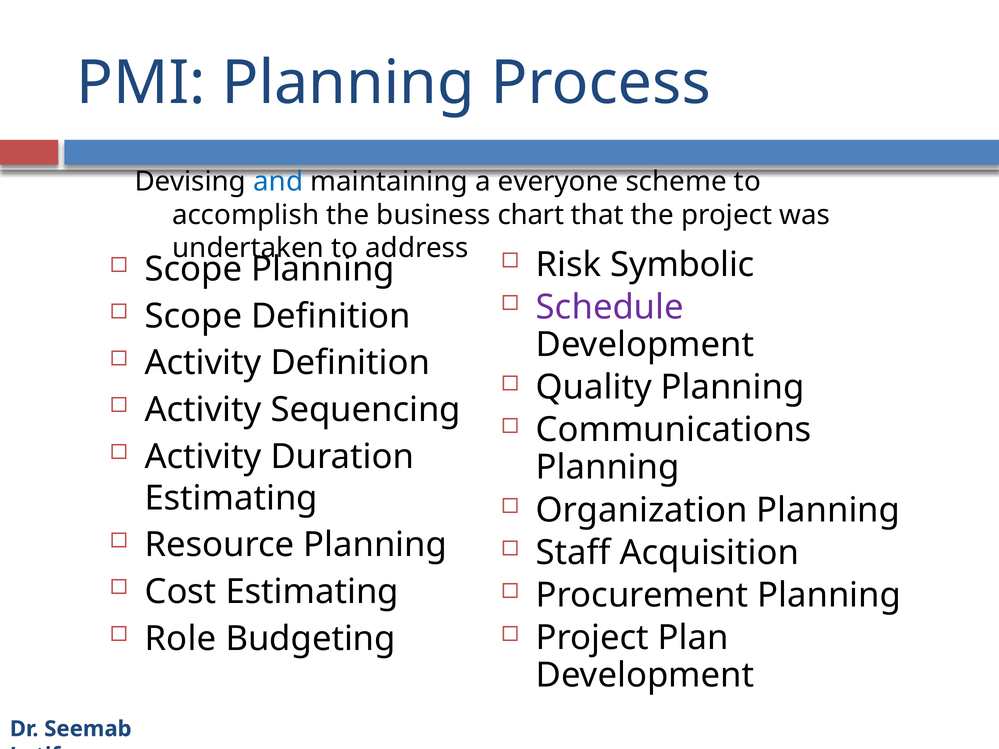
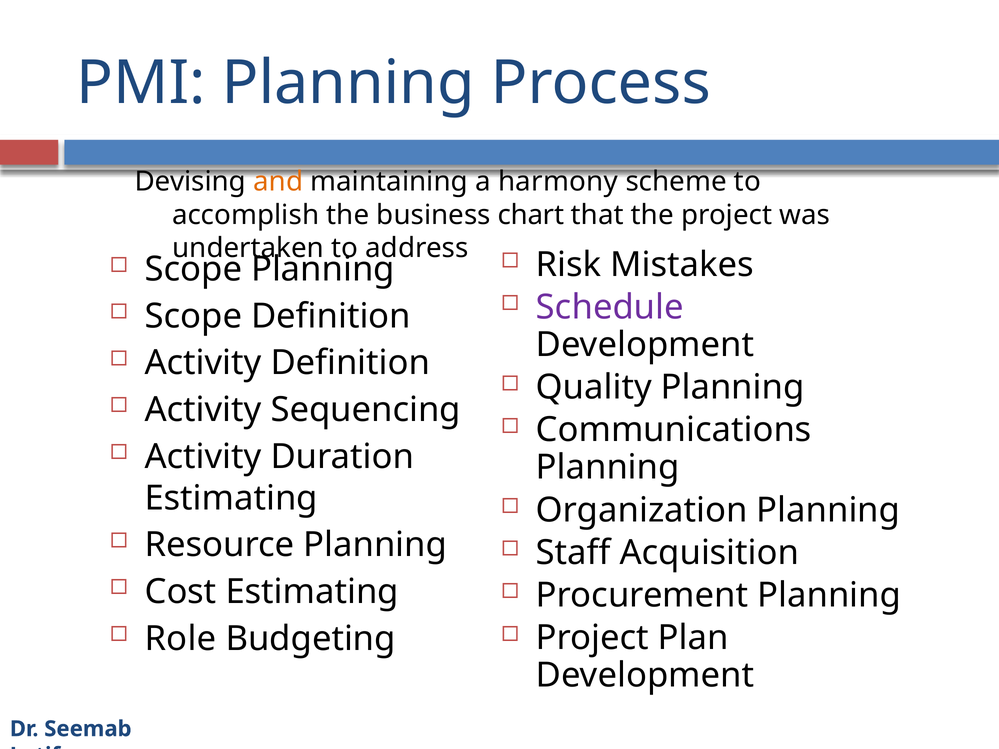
and colour: blue -> orange
everyone: everyone -> harmony
Symbolic: Symbolic -> Mistakes
